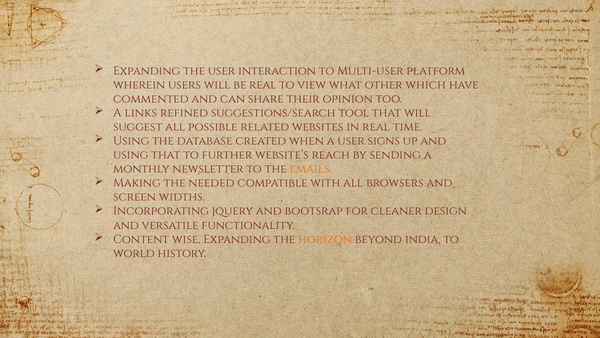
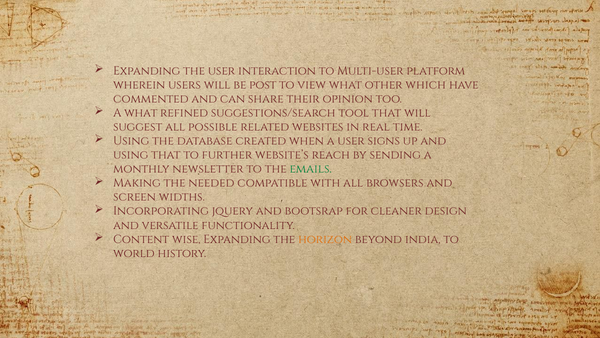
be real: real -> post
A links: links -> what
emails colour: orange -> green
